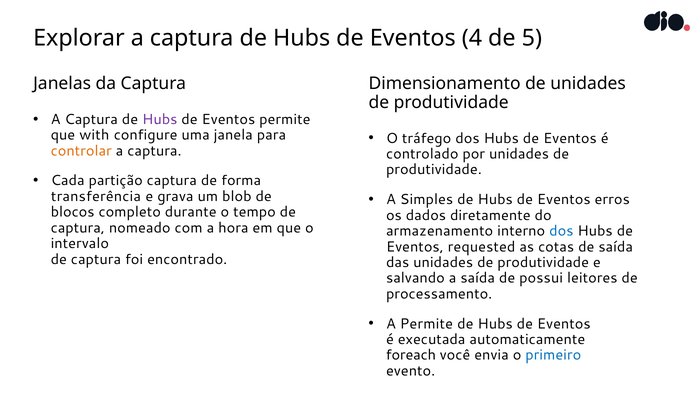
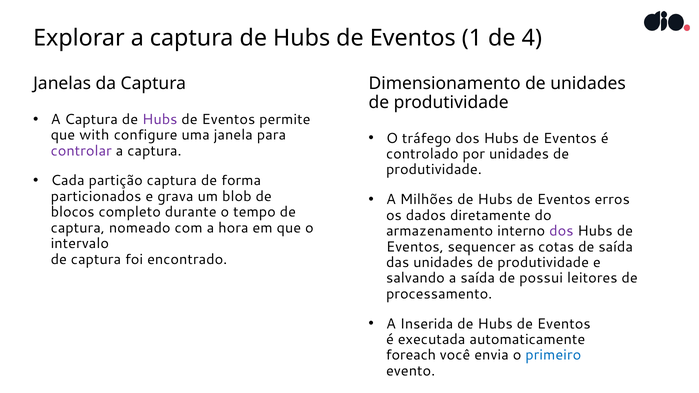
4: 4 -> 1
5: 5 -> 4
controlar colour: orange -> purple
transferência: transferência -> particionados
Simples: Simples -> Milhões
dos at (561, 231) colour: blue -> purple
requested: requested -> sequencer
A Permite: Permite -> Inserida
